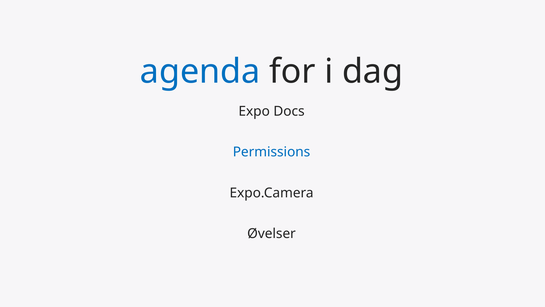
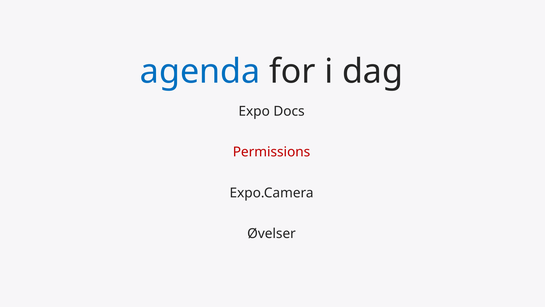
Permissions colour: blue -> red
